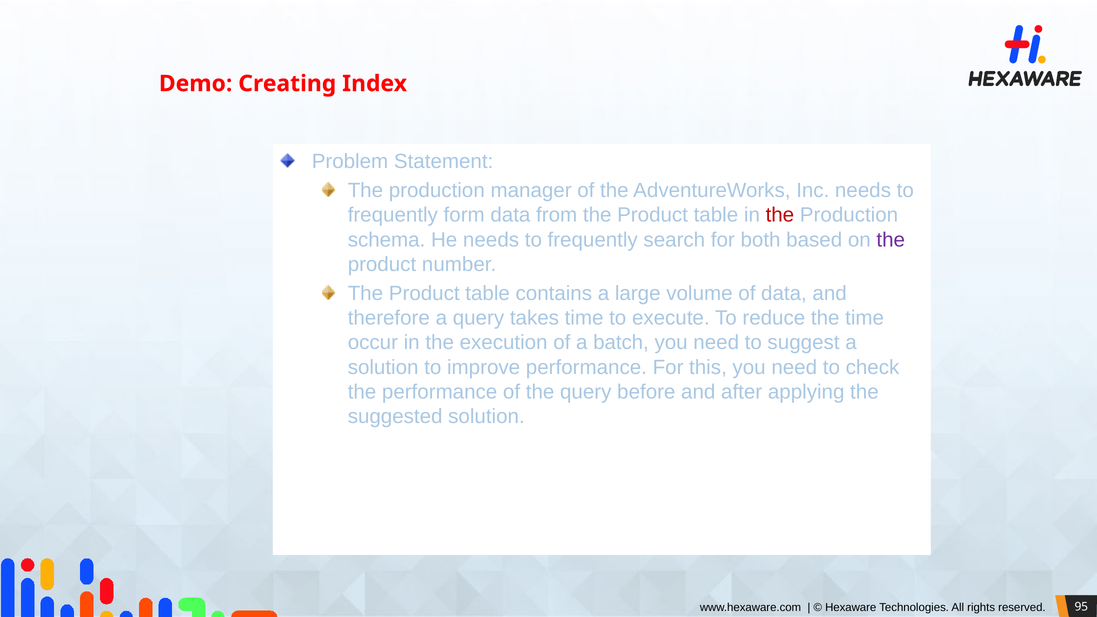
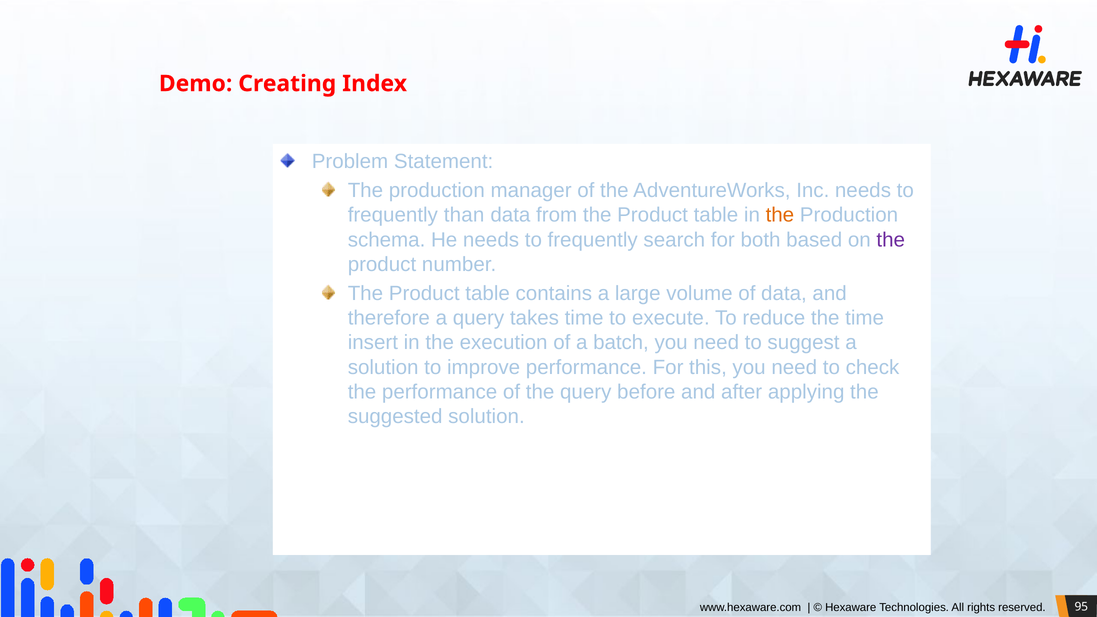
form: form -> than
the at (780, 215) colour: red -> orange
occur: occur -> insert
